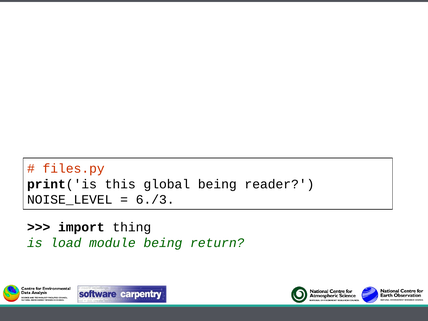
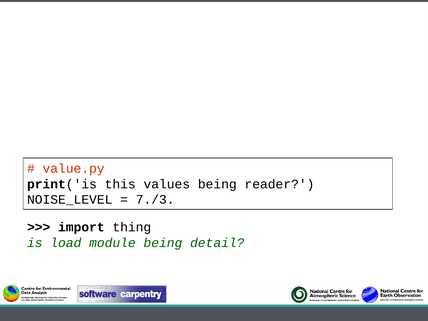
files.py: files.py -> value.py
global: global -> values
6./3: 6./3 -> 7./3
return: return -> detail
